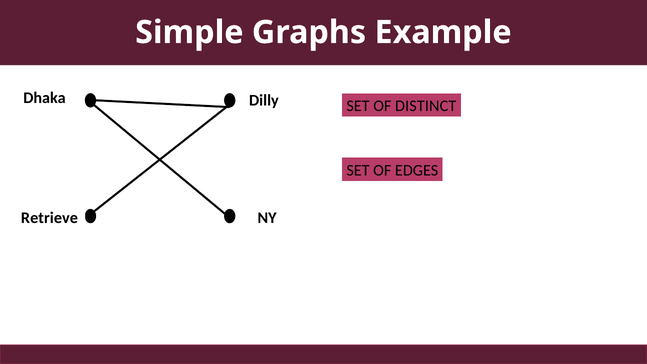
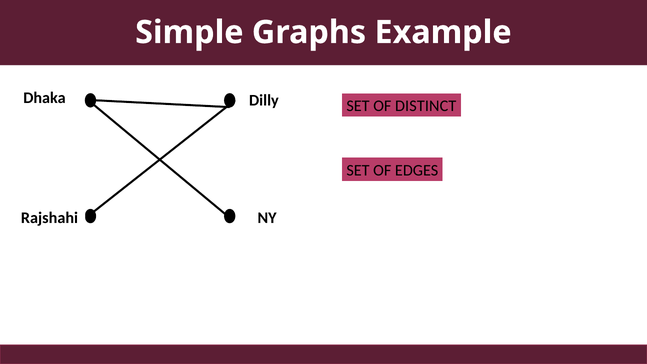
Retrieve: Retrieve -> Rajshahi
